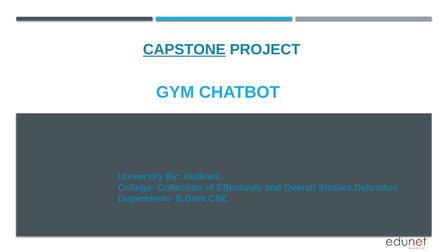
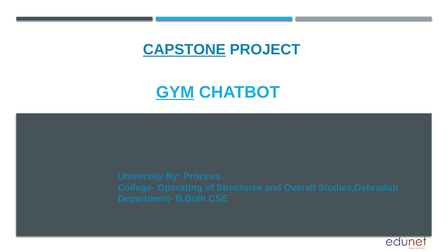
GYM underline: none -> present
Outlines: Outlines -> Process
Collection: Collection -> Operating
Effectively: Effectively -> Structures
